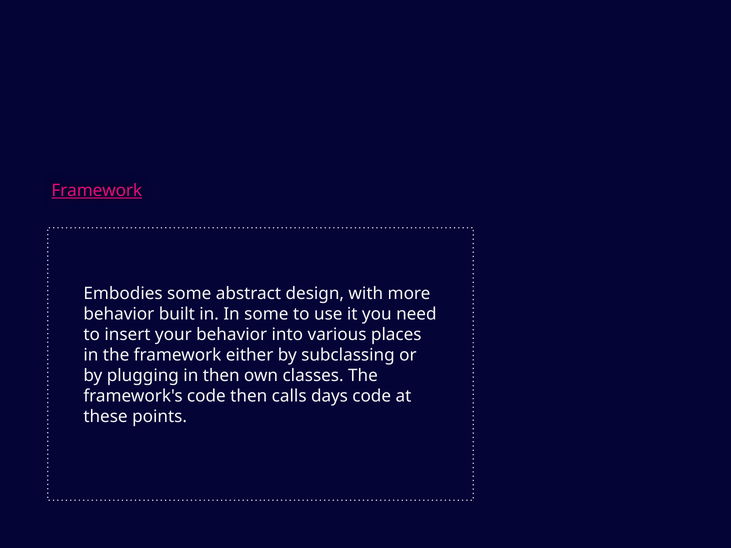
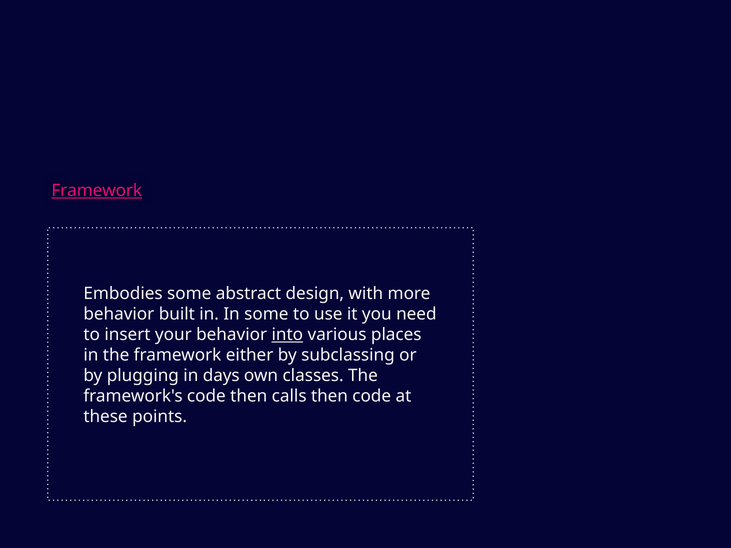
into underline: none -> present
in then: then -> days
calls days: days -> then
